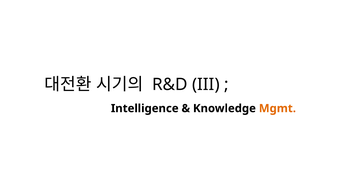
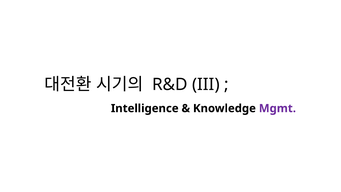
Mgmt colour: orange -> purple
